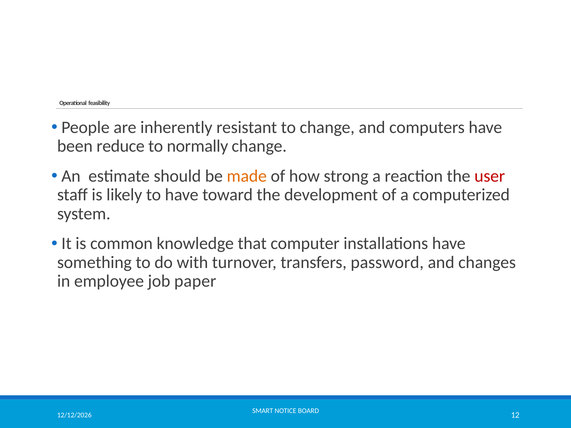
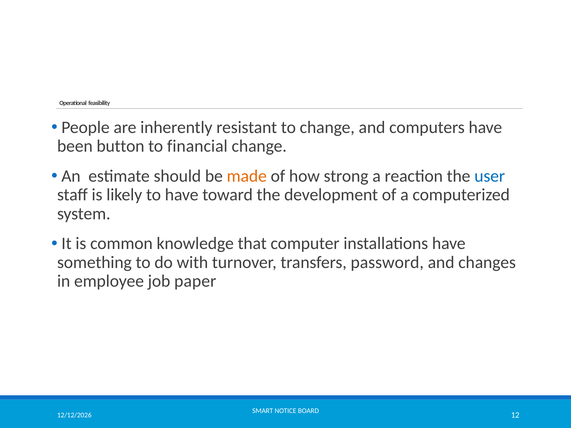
reduce: reduce -> button
normally: normally -> financial
user colour: red -> blue
